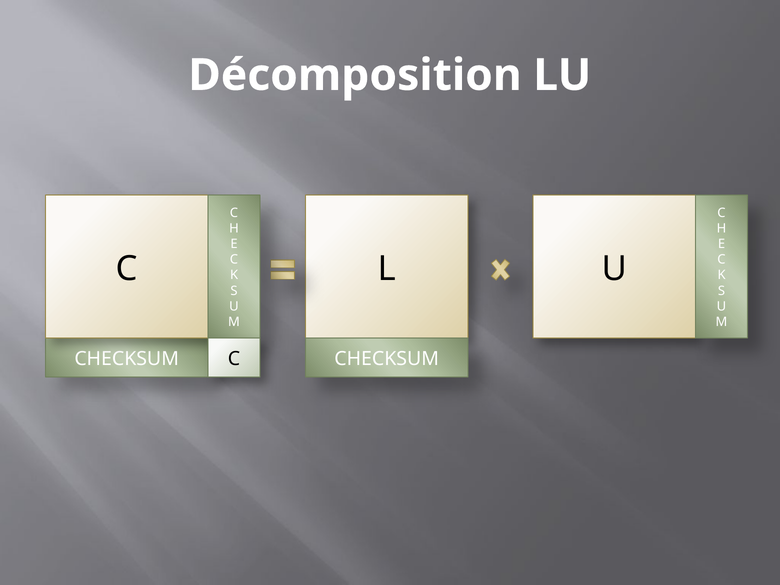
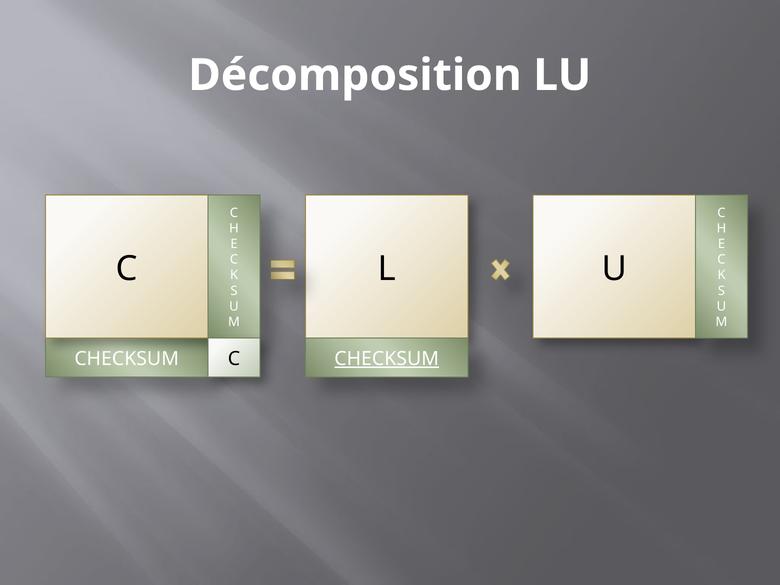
CHECKSUM at (387, 359) underline: none -> present
